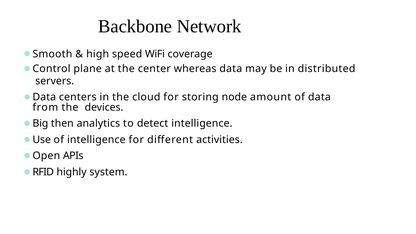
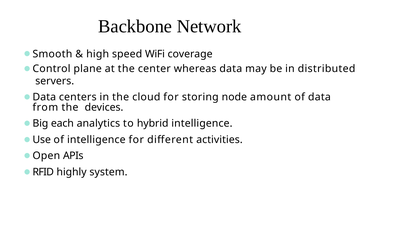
then: then -> each
detect: detect -> hybrid
